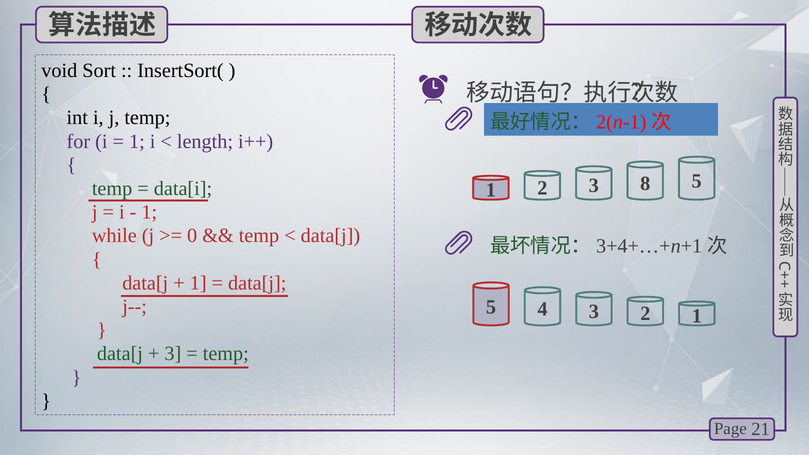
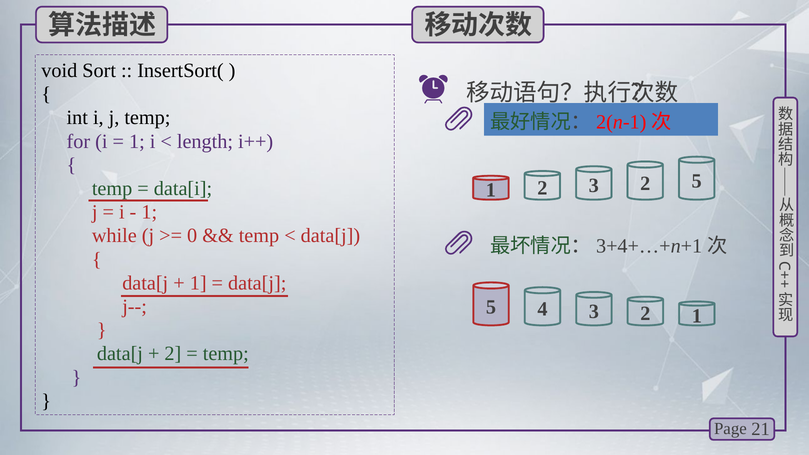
3 8: 8 -> 2
3 at (173, 354): 3 -> 2
